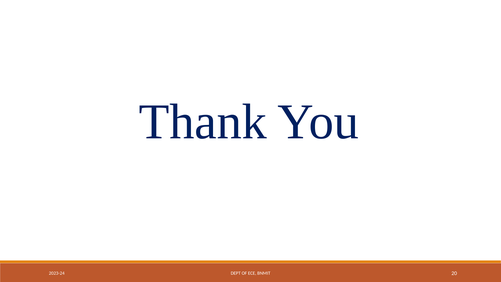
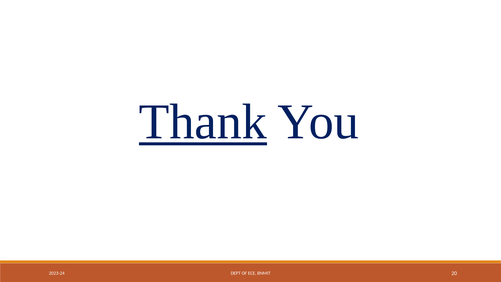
Thank underline: none -> present
